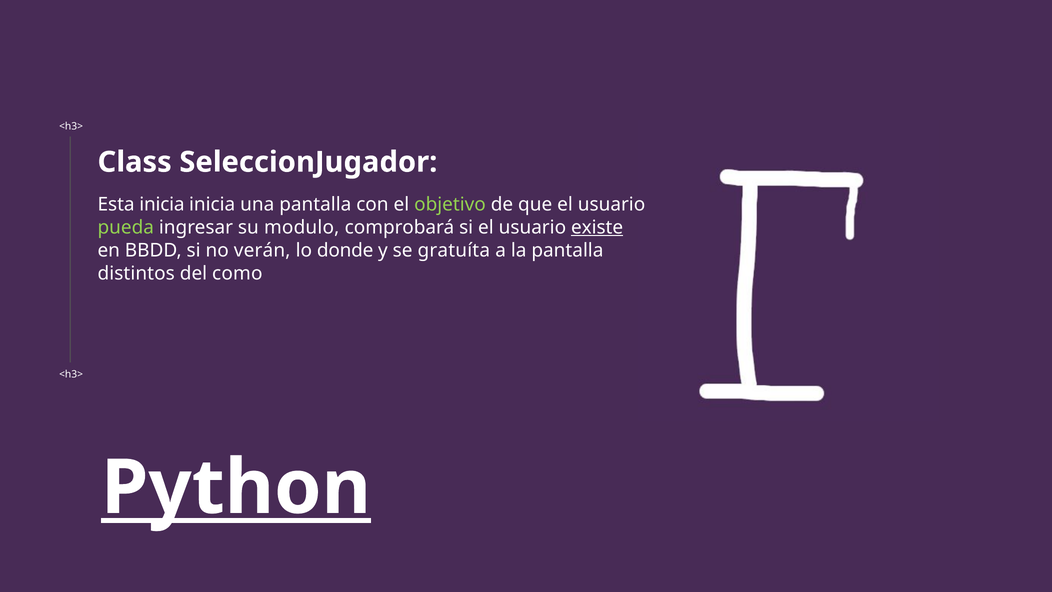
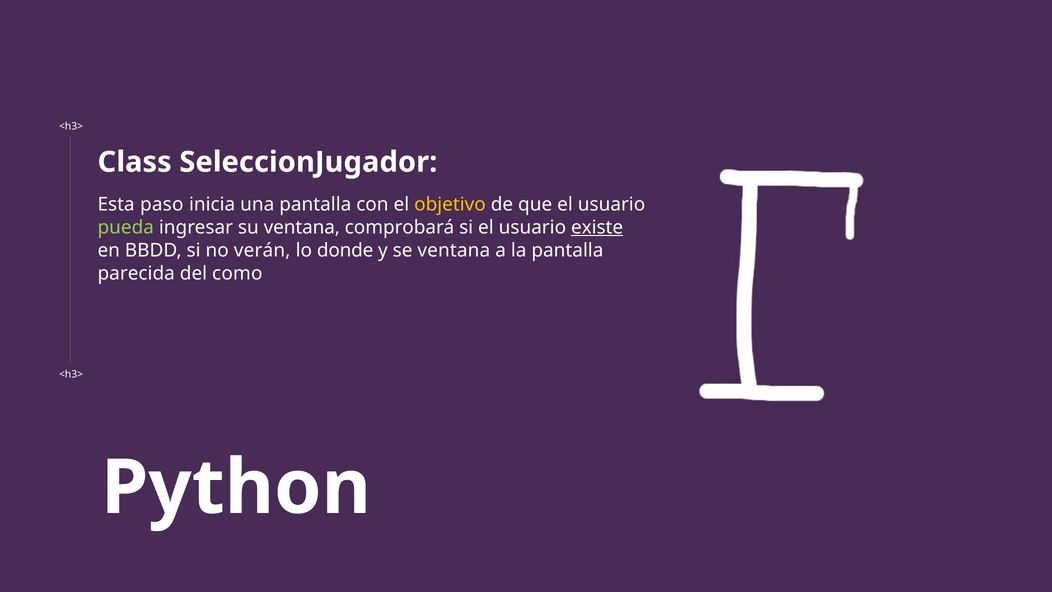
Esta inicia: inicia -> paso
objetivo colour: light green -> yellow
su modulo: modulo -> ventana
se gratuíta: gratuíta -> ventana
distintos: distintos -> parecida
Python underline: present -> none
